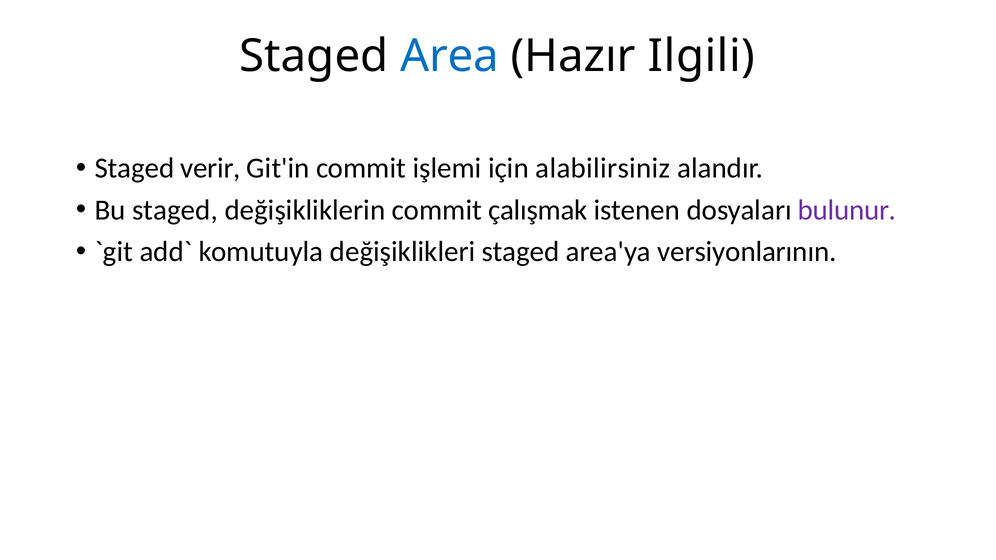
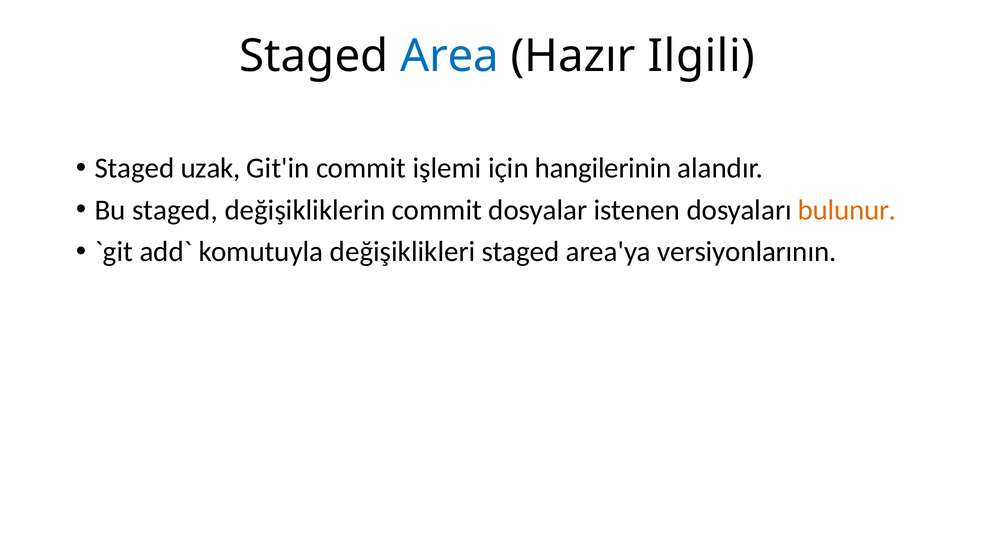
verir: verir -> uzak
alabilirsiniz: alabilirsiniz -> hangilerinin
çalışmak: çalışmak -> dosyalar
bulunur colour: purple -> orange
